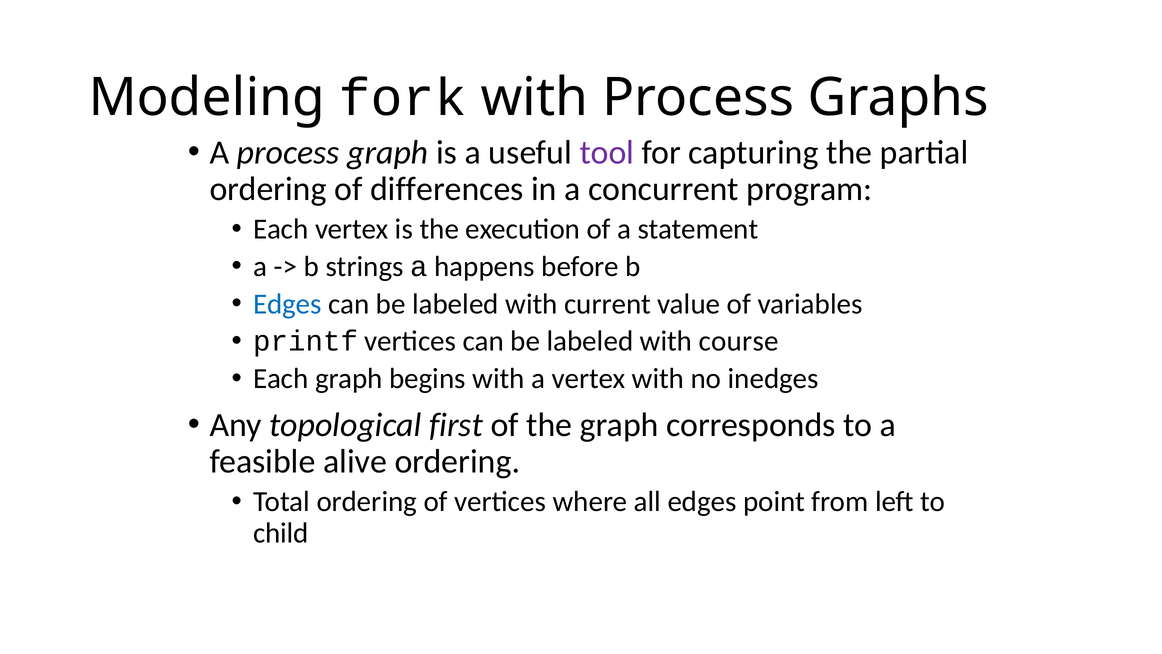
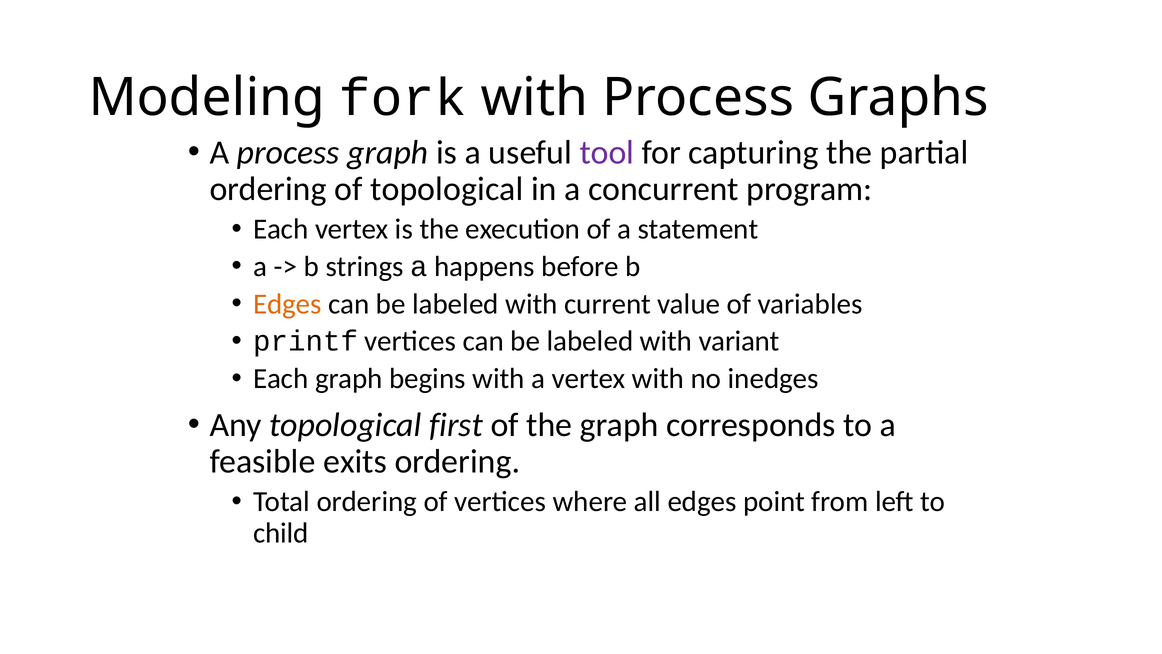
of differences: differences -> topological
Edges at (287, 304) colour: blue -> orange
course: course -> variant
alive: alive -> exits
